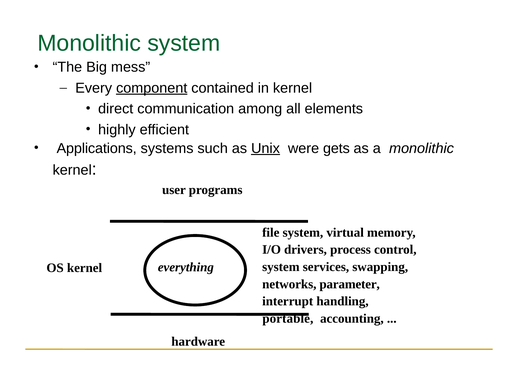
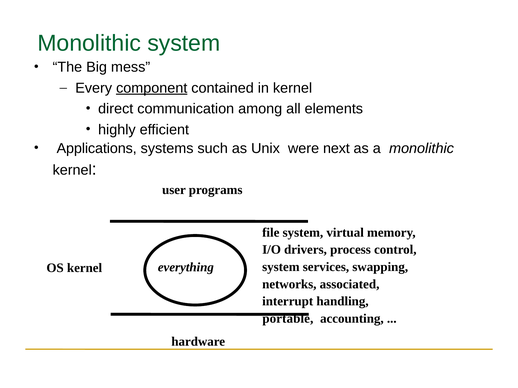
Unix underline: present -> none
gets: gets -> next
parameter: parameter -> associated
